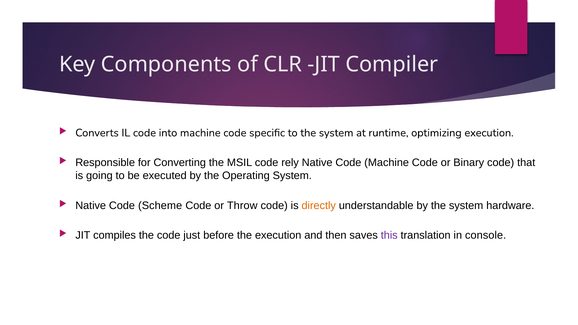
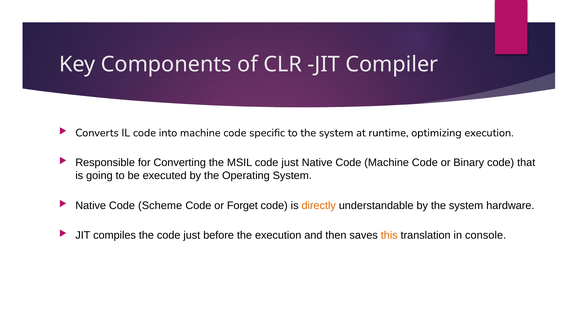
MSIL code rely: rely -> just
Throw: Throw -> Forget
this colour: purple -> orange
